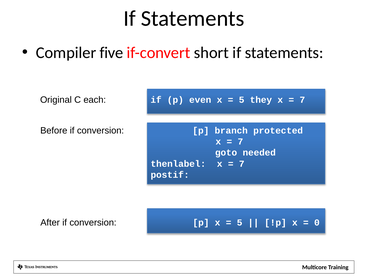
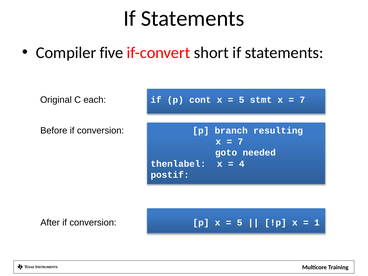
even: even -> cont
they: they -> stmt
protected: protected -> resulting
7 at (242, 164): 7 -> 4
0: 0 -> 1
